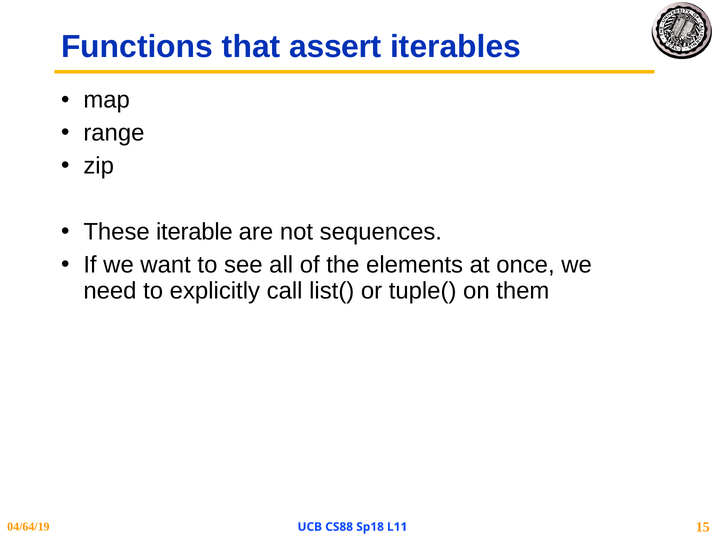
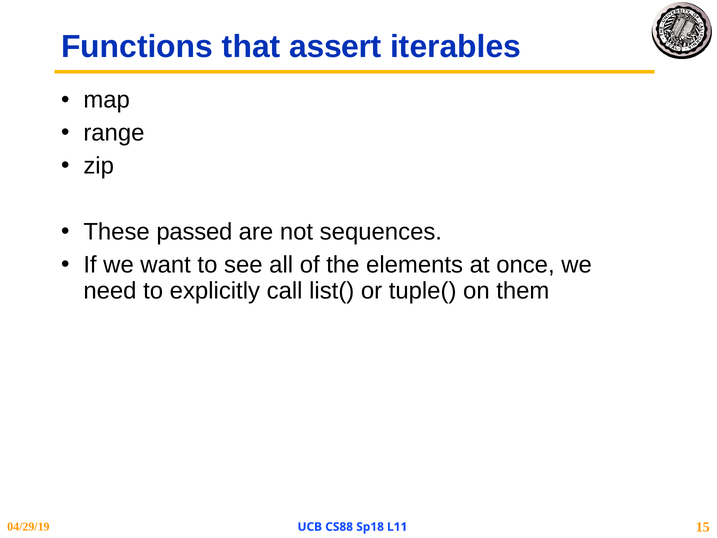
iterable: iterable -> passed
04/64/19: 04/64/19 -> 04/29/19
